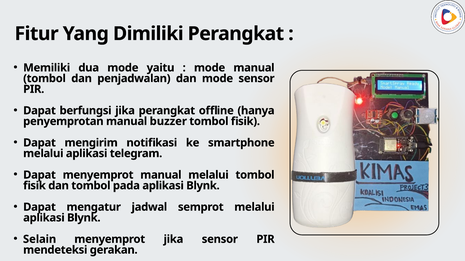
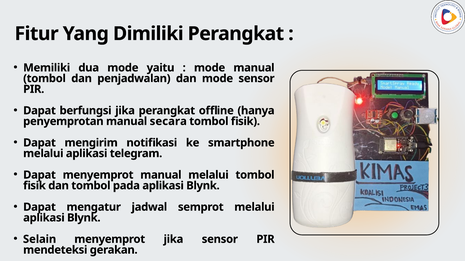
buzzer: buzzer -> secara
